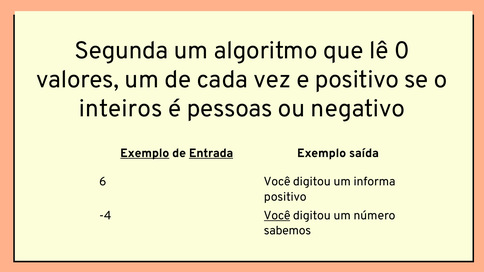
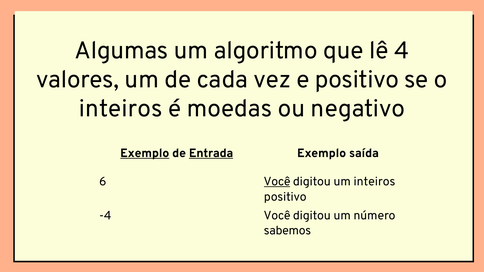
Segunda: Segunda -> Algumas
0: 0 -> 4
pessoas: pessoas -> moedas
Você at (277, 182) underline: none -> present
um informa: informa -> inteiros
Você at (277, 216) underline: present -> none
